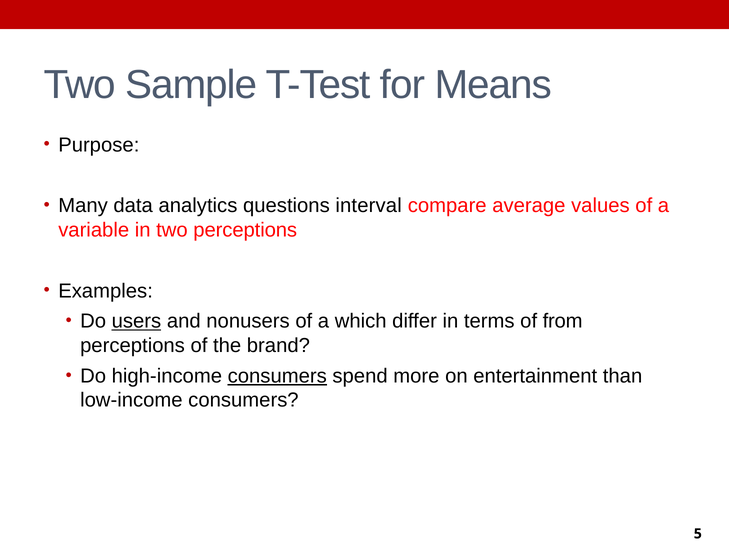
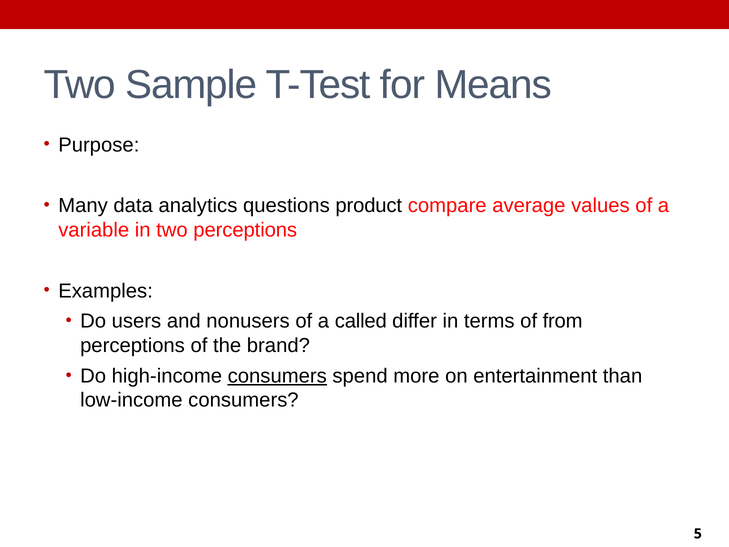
interval: interval -> product
users underline: present -> none
which: which -> called
